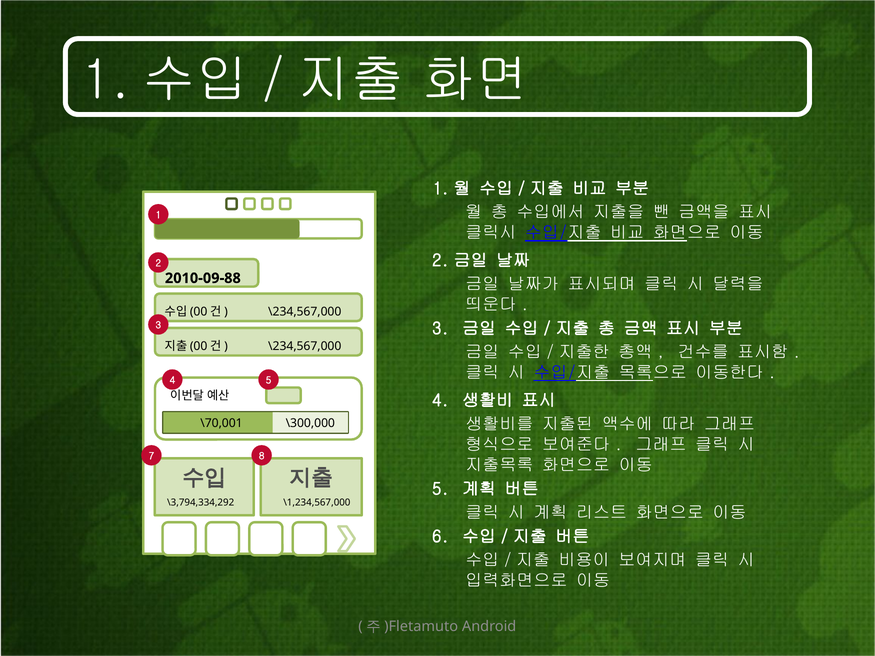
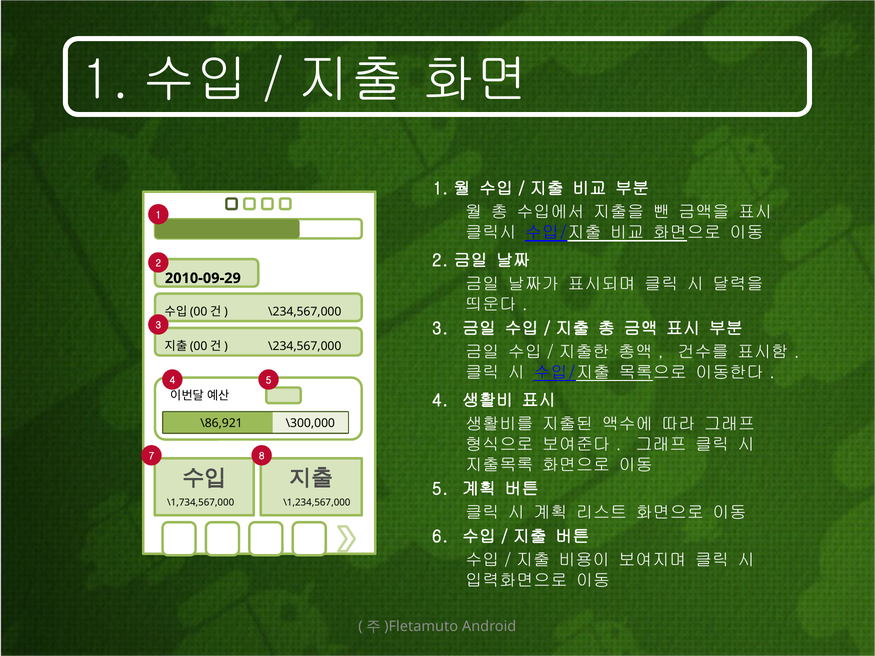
2010-09-88: 2010-09-88 -> 2010-09-29
\70,001: \70,001 -> \86,921
\3,794,334,292: \3,794,334,292 -> \1,734,567,000
